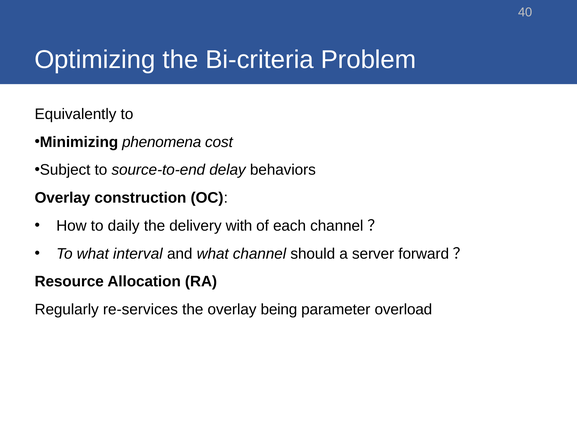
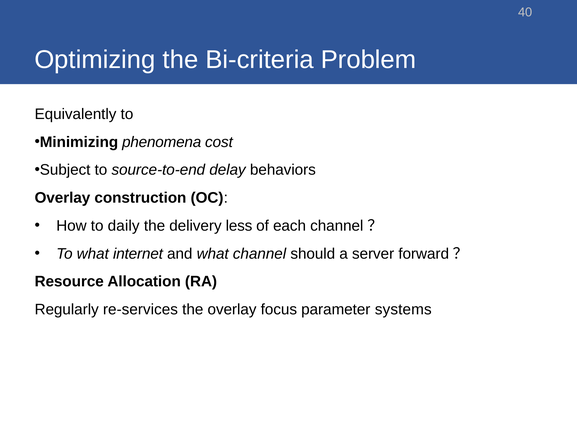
with: with -> less
interval: interval -> internet
being: being -> focus
overload: overload -> systems
